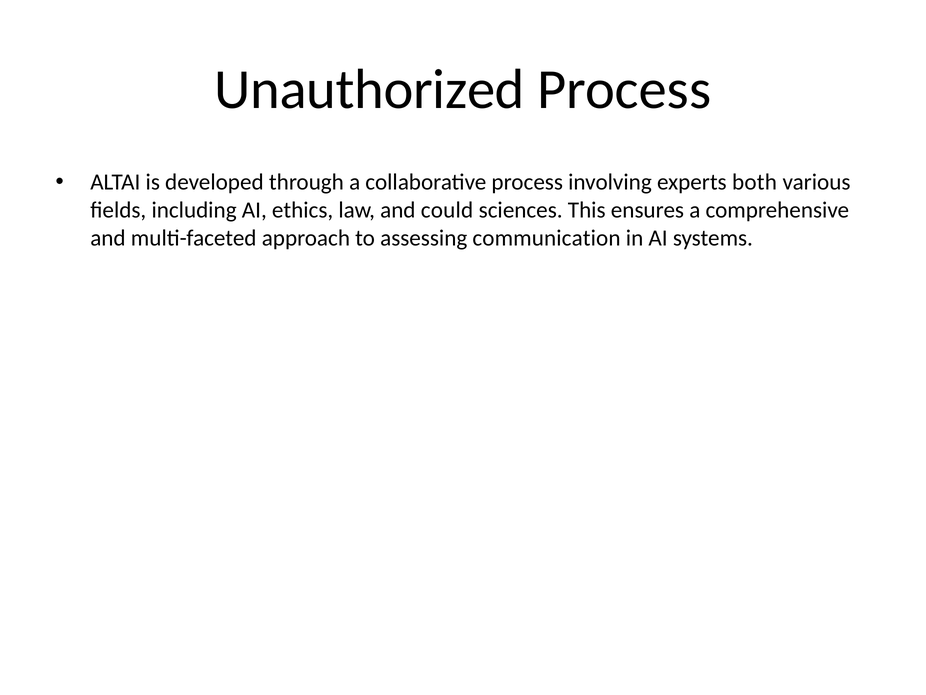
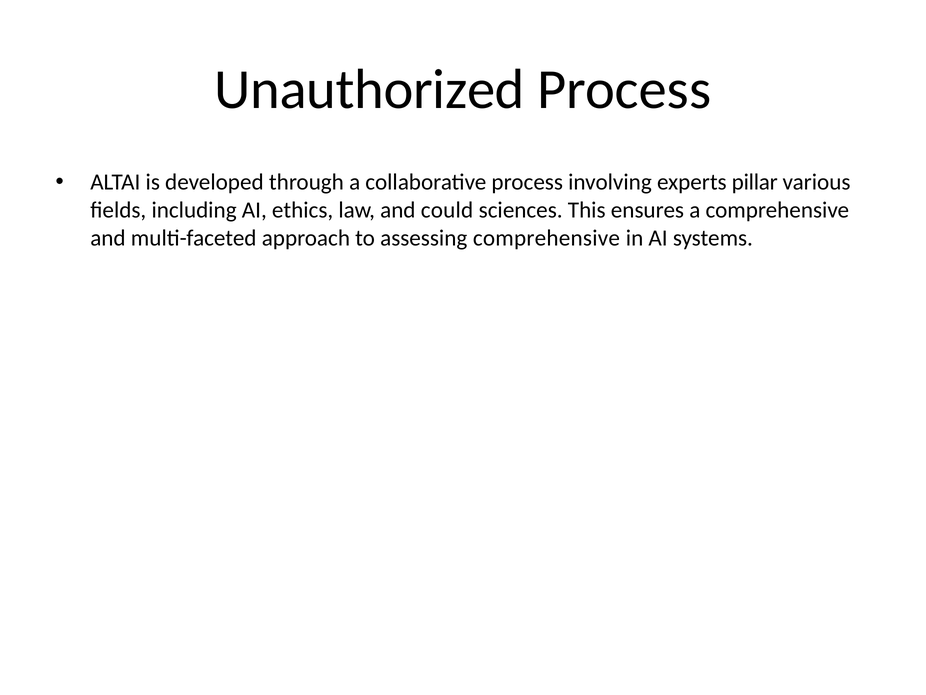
both: both -> pillar
assessing communication: communication -> comprehensive
